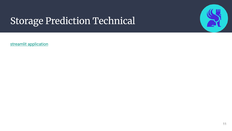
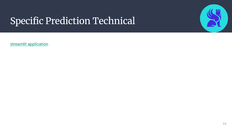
Storage: Storage -> Specific
